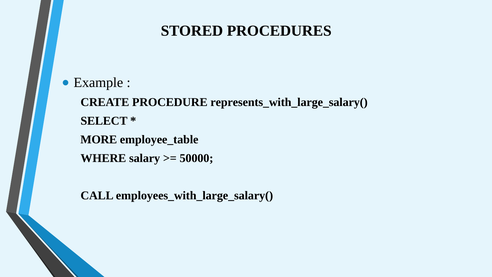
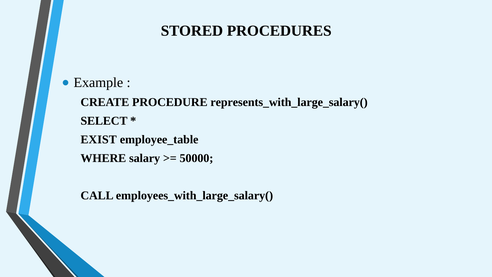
MORE: MORE -> EXIST
